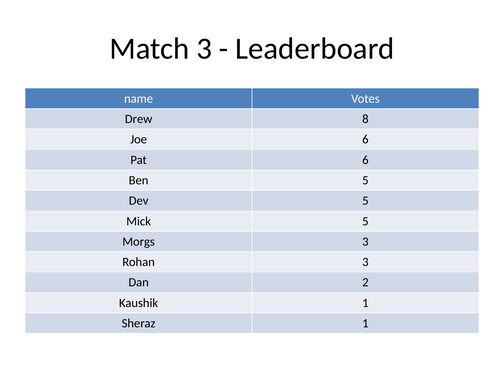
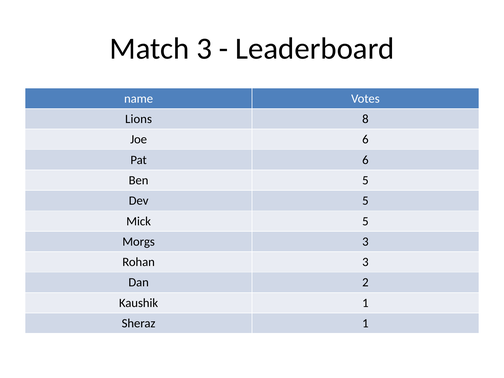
Drew: Drew -> Lions
